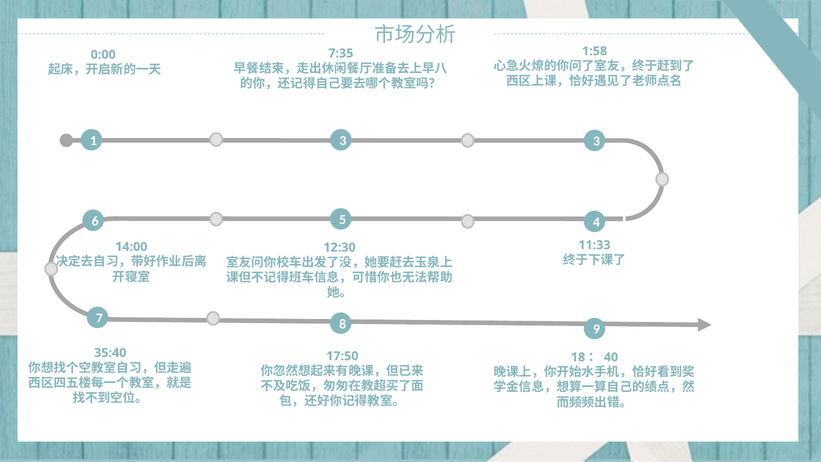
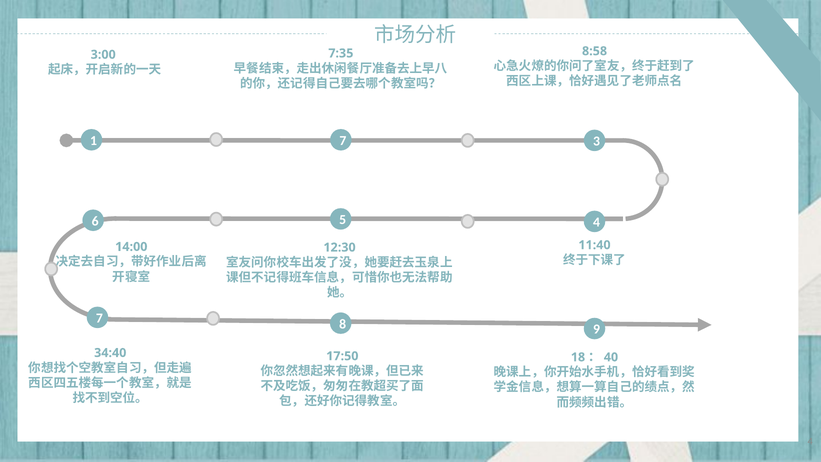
1:58: 1:58 -> 8:58
0:00: 0:00 -> 3:00
1 3: 3 -> 7
11:33: 11:33 -> 11:40
35:40: 35:40 -> 34:40
